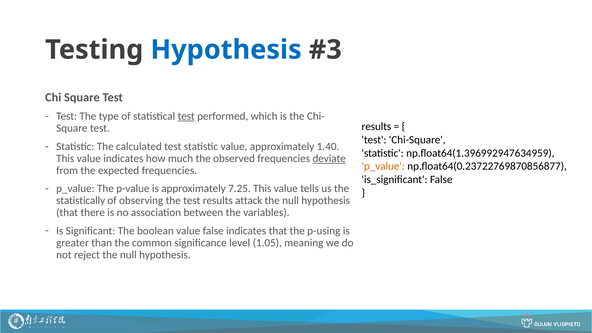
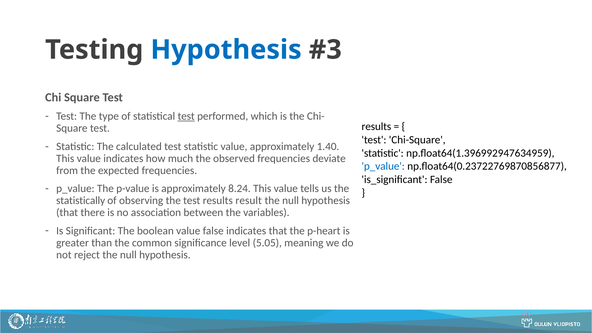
deviate underline: present -> none
p_value at (383, 166) colour: orange -> blue
7.25: 7.25 -> 8.24
attack: attack -> result
p-using: p-using -> p-heart
1.05: 1.05 -> 5.05
